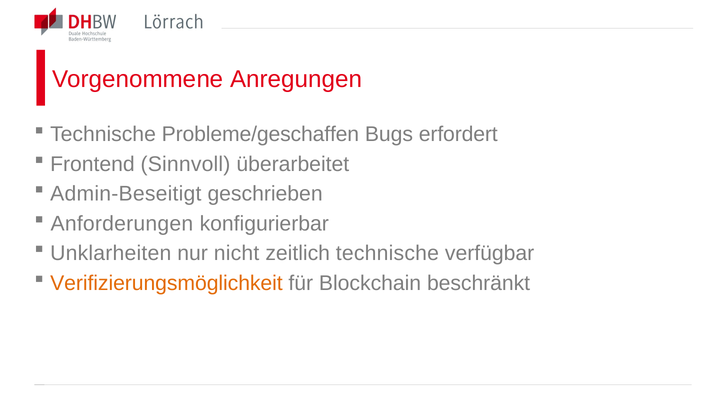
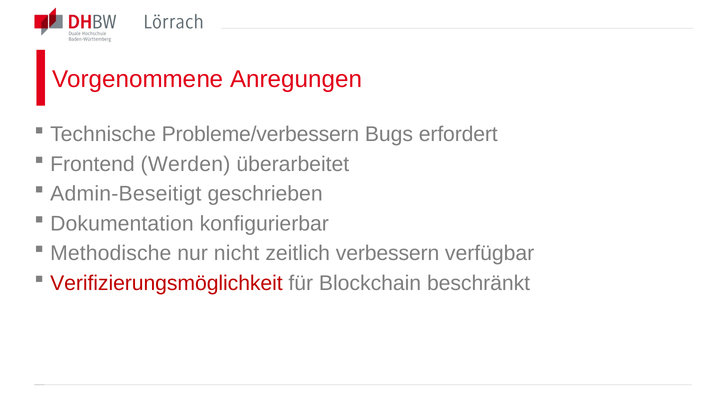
Probleme/geschaffen: Probleme/geschaffen -> Probleme/verbessern
Sinnvoll: Sinnvoll -> Werden
Anforderungen: Anforderungen -> Dokumentation
Unklarheiten: Unklarheiten -> Methodische
zeitlich technische: technische -> verbessern
Verifizierungsmöglichkeit colour: orange -> red
